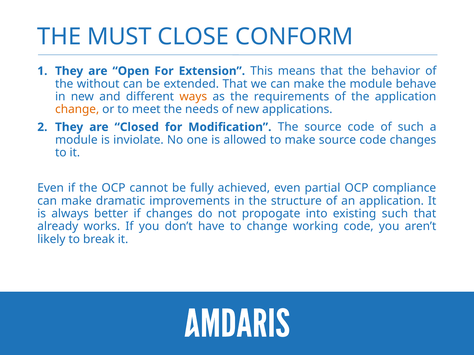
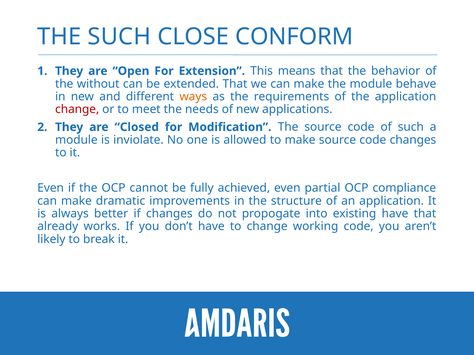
THE MUST: MUST -> SUCH
change at (77, 110) colour: orange -> red
existing such: such -> have
